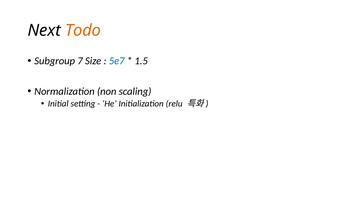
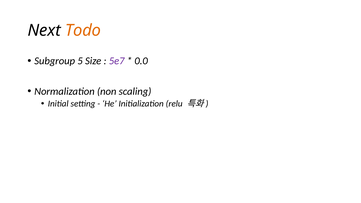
7: 7 -> 5
5e7 colour: blue -> purple
1.5: 1.5 -> 0.0
